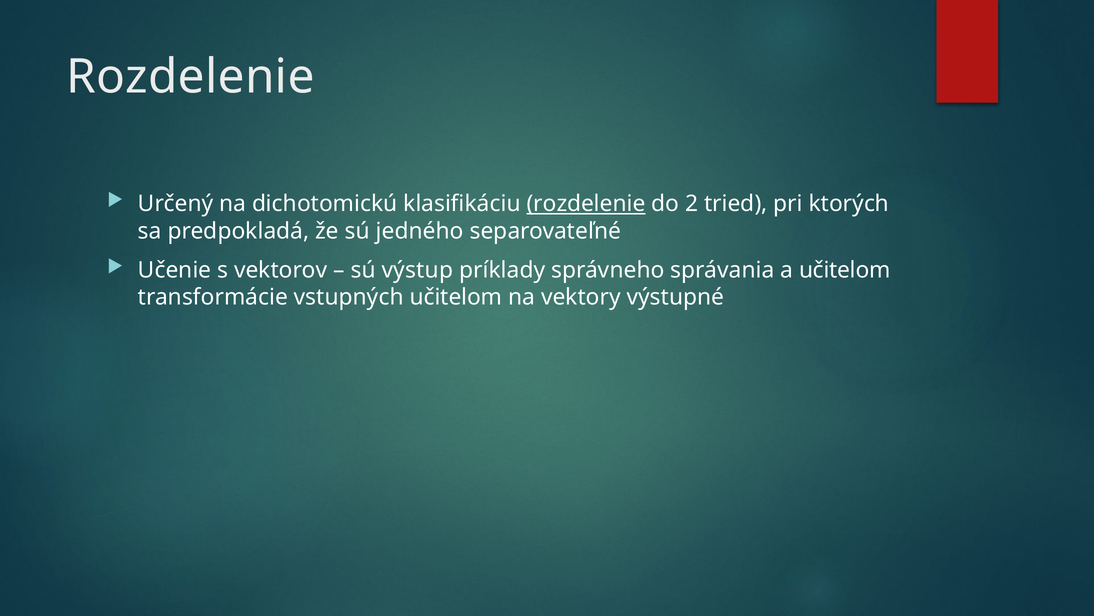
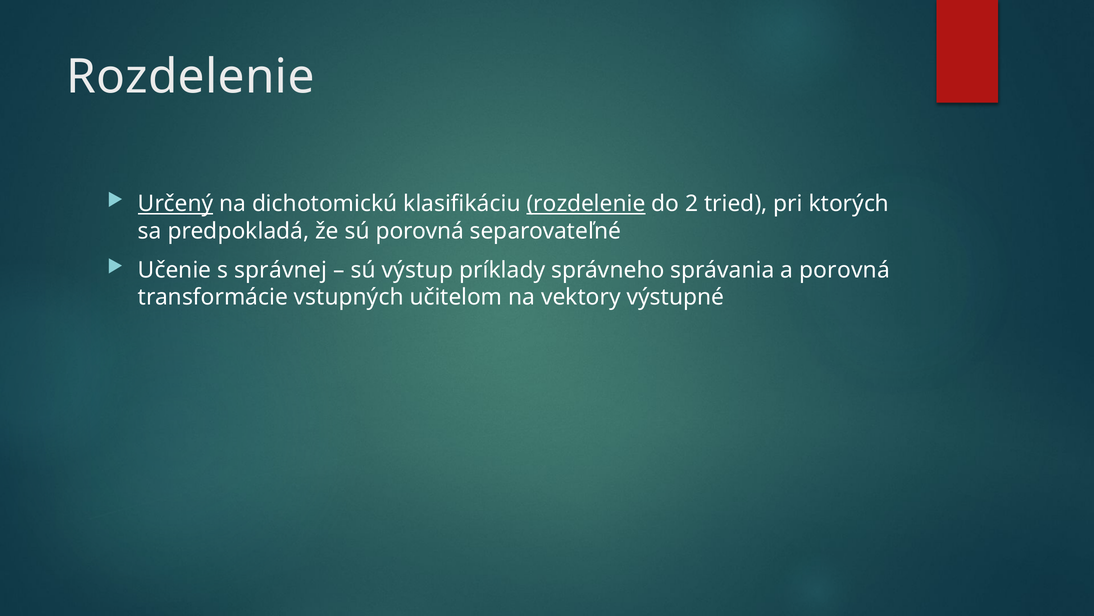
Určený underline: none -> present
sú jedného: jedného -> porovná
vektorov: vektorov -> správnej
a učitelom: učitelom -> porovná
